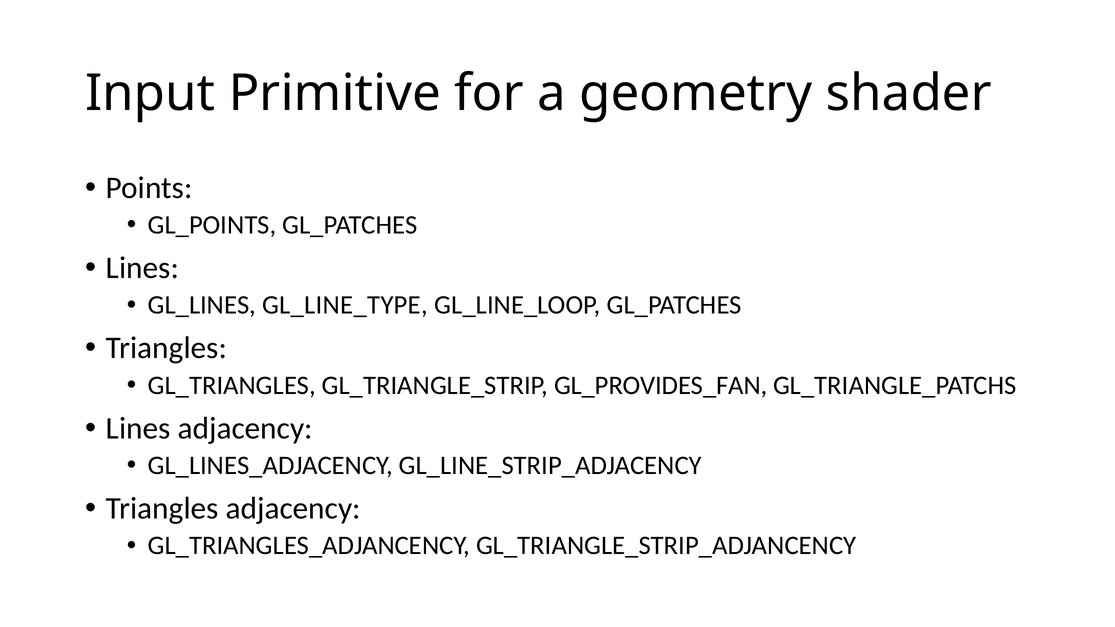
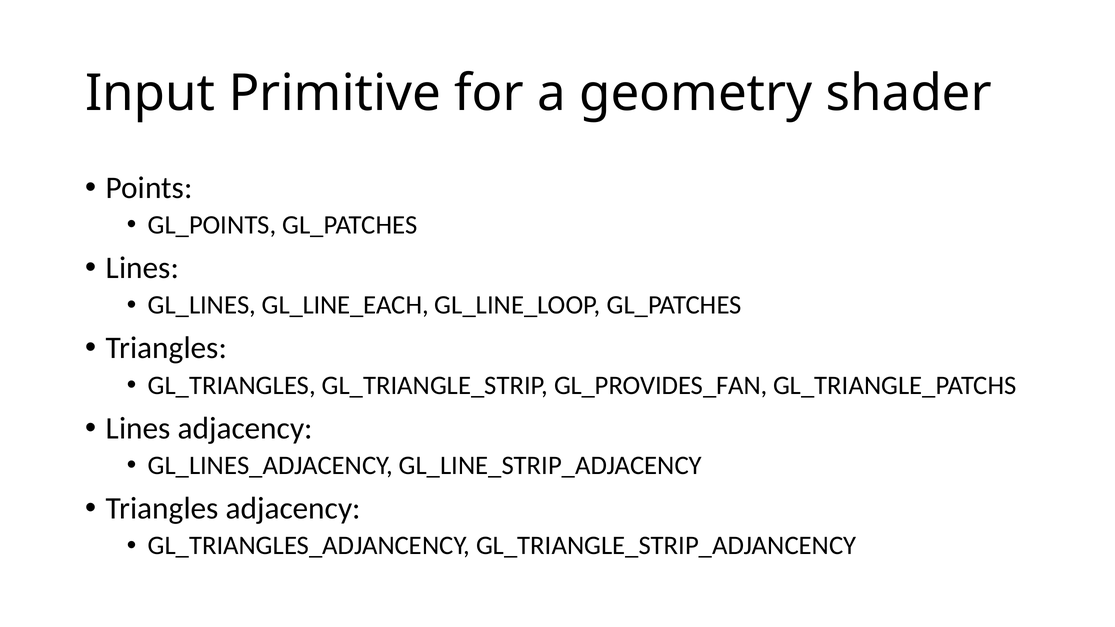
GL_LINE_TYPE: GL_LINE_TYPE -> GL_LINE_EACH
